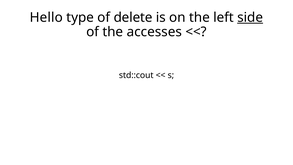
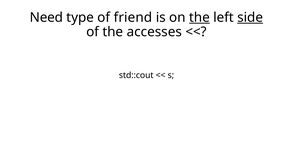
Hello: Hello -> Need
delete: delete -> friend
the at (199, 17) underline: none -> present
